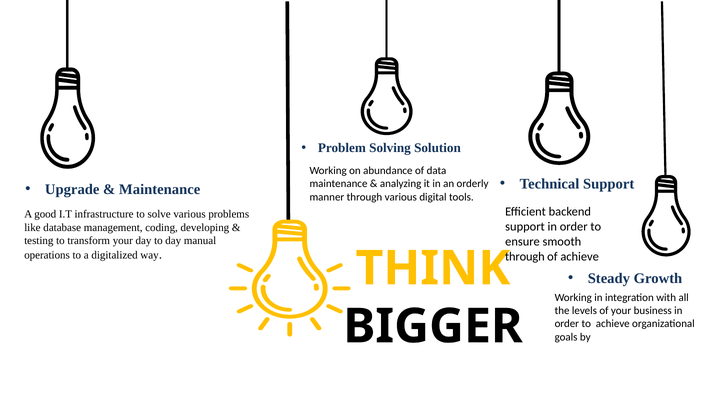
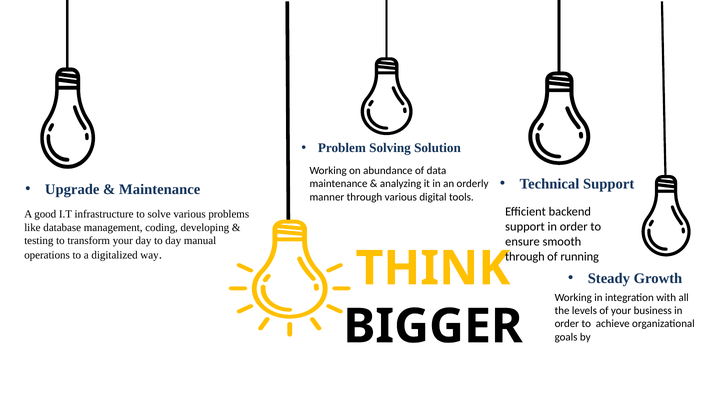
of achieve: achieve -> running
